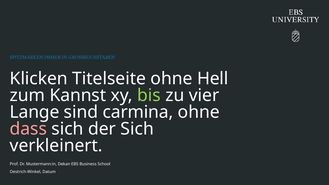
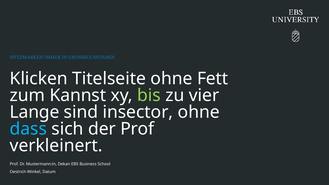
Hell: Hell -> Fett
carmina: carmina -> insector
dass colour: pink -> light blue
der Sich: Sich -> Prof
